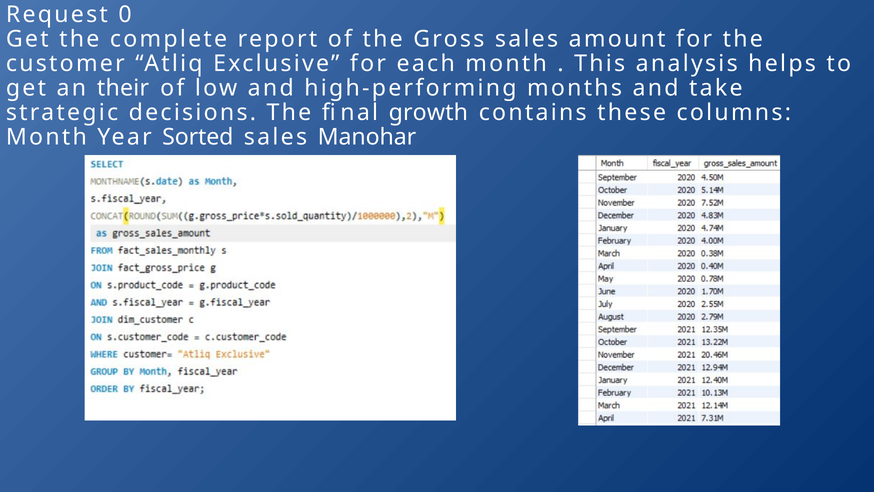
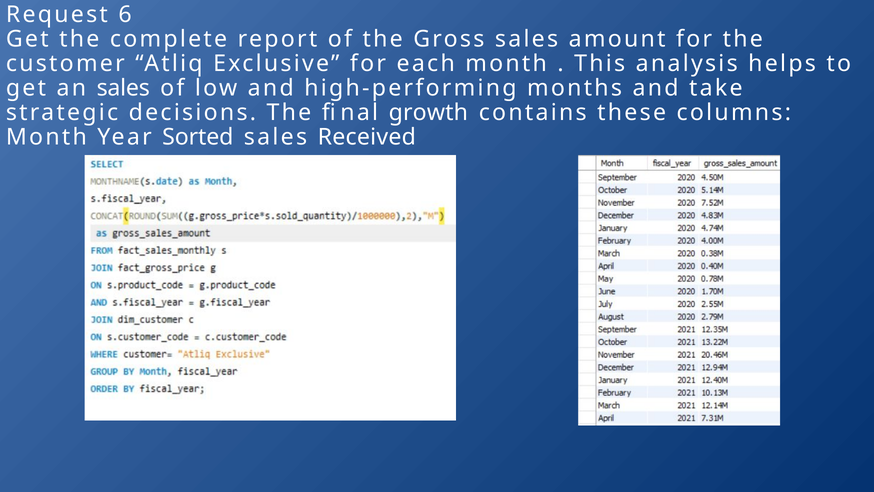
0: 0 -> 6
an their: their -> sales
Manohar: Manohar -> Received
